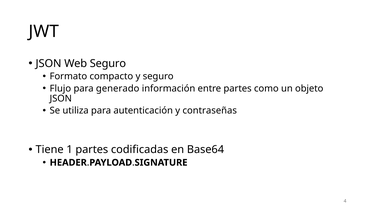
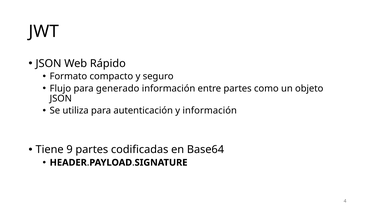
Web Seguro: Seguro -> Rápido
y contraseñas: contraseñas -> información
1: 1 -> 9
